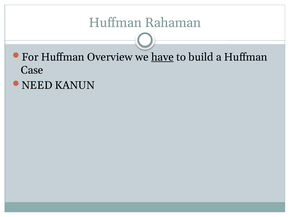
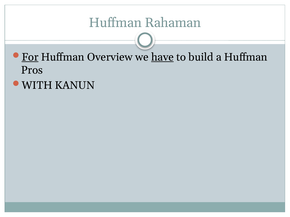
For underline: none -> present
Case: Case -> Pros
NEED: NEED -> WITH
